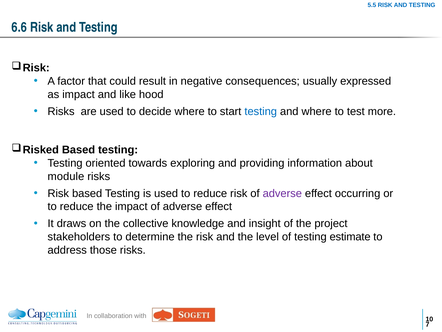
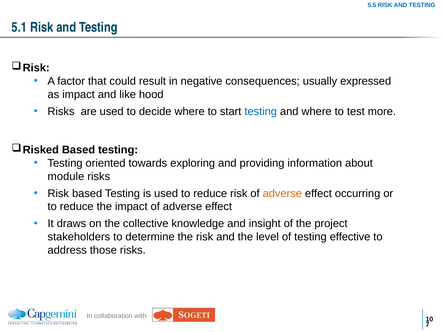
6.6: 6.6 -> 5.1
adverse at (282, 193) colour: purple -> orange
estimate: estimate -> effective
